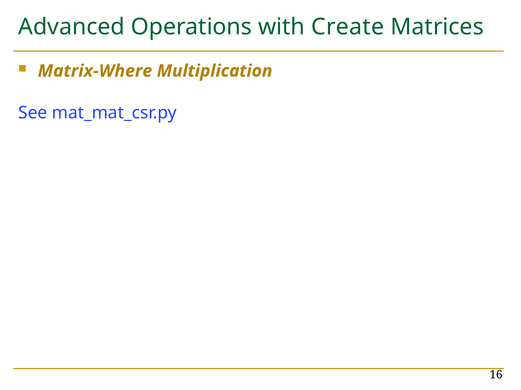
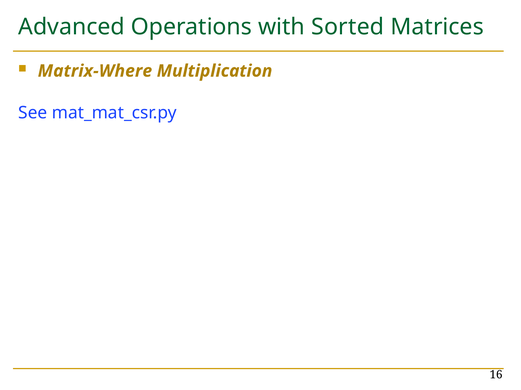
Create: Create -> Sorted
